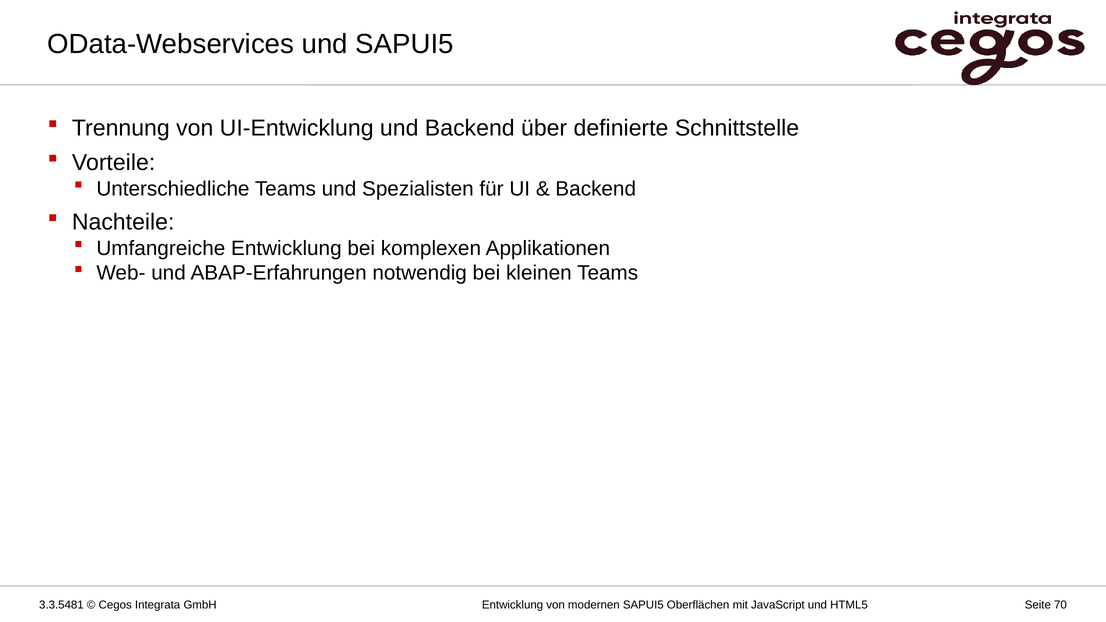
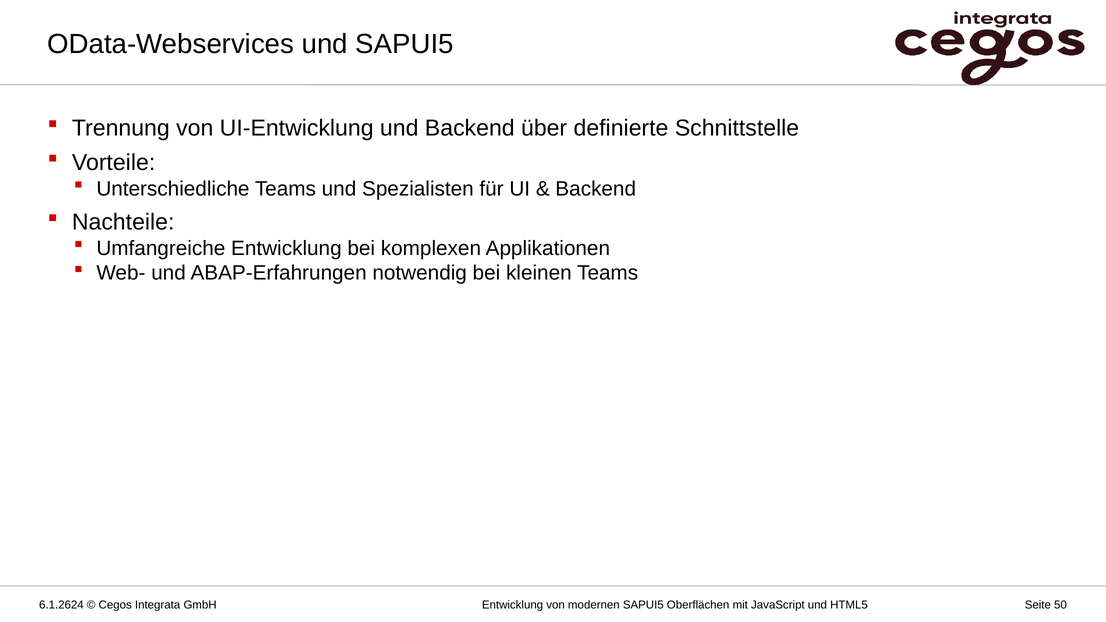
3.3.5481: 3.3.5481 -> 6.1.2624
70: 70 -> 50
